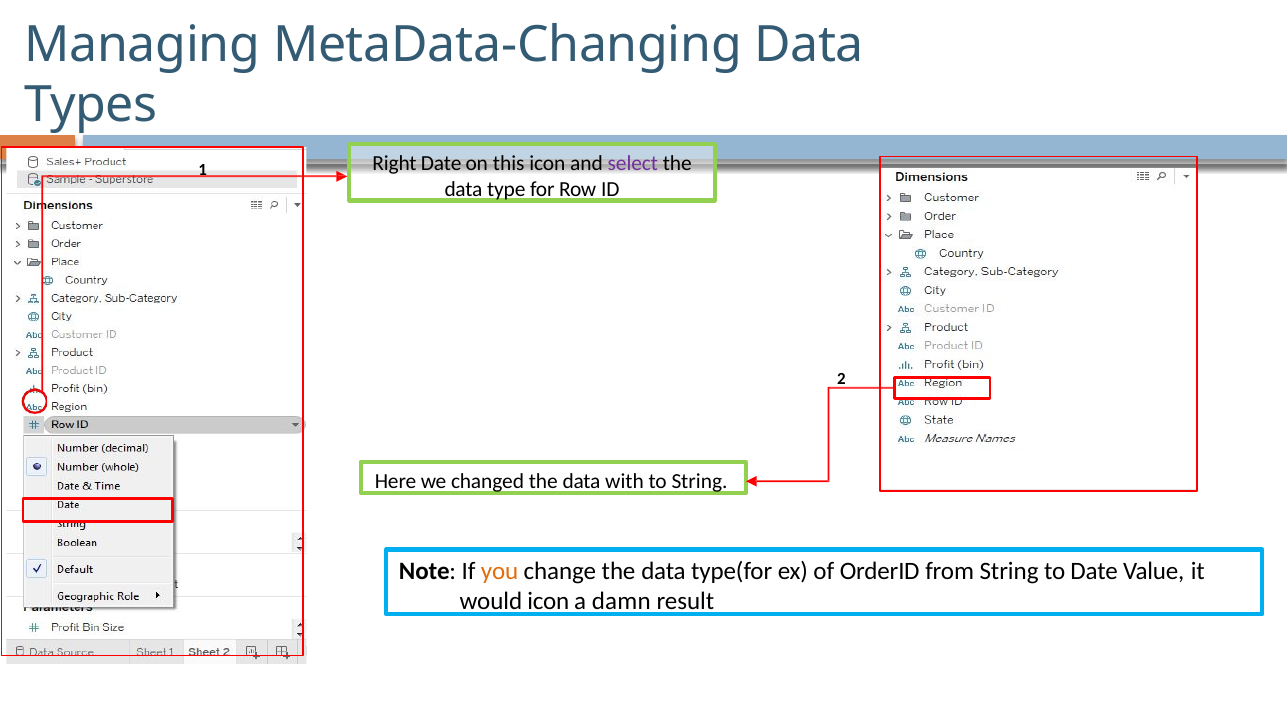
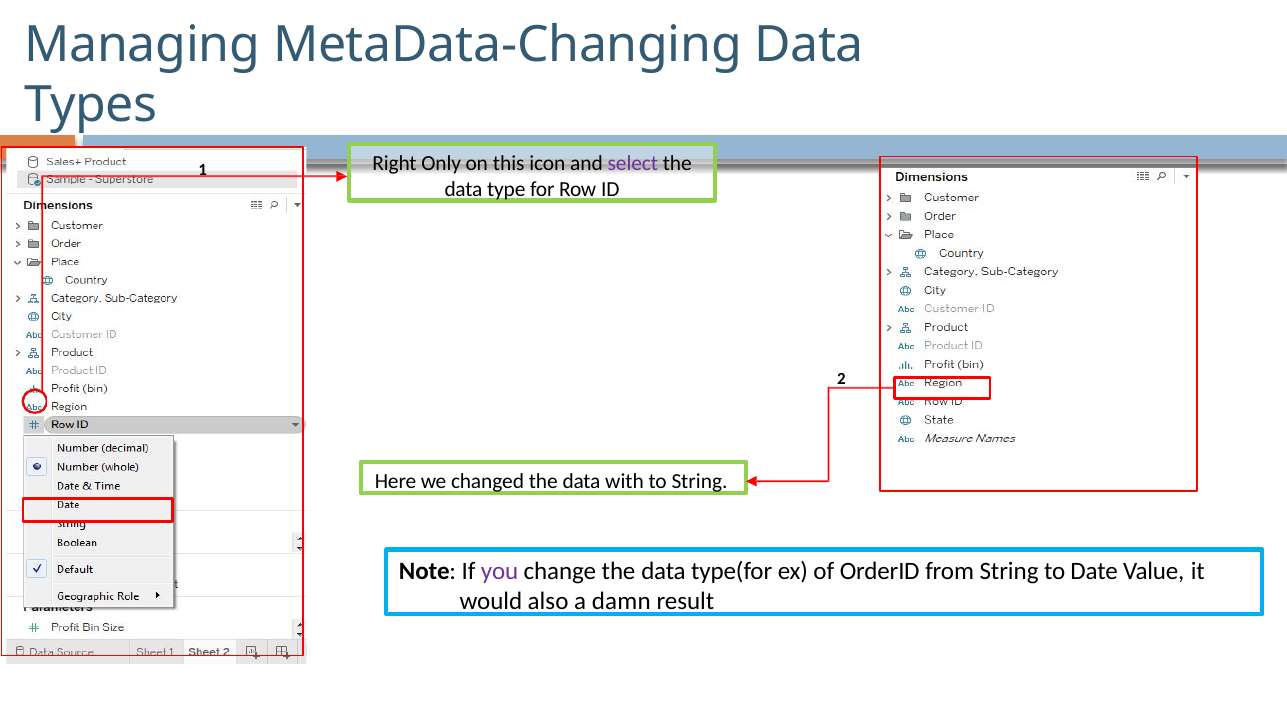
Right Date: Date -> Only
you colour: orange -> purple
would icon: icon -> also
